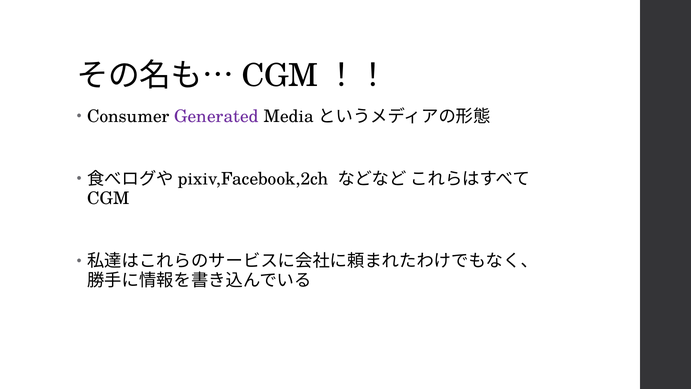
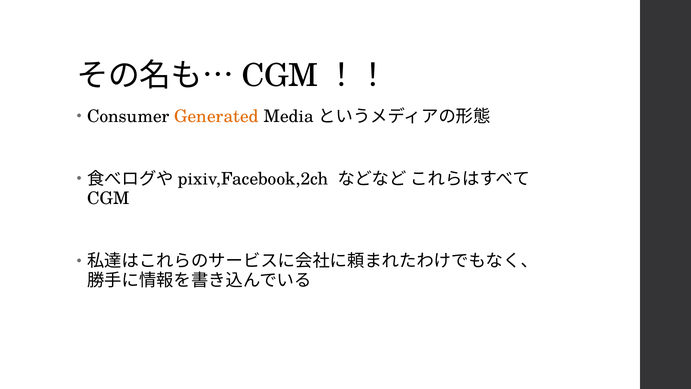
Generated colour: purple -> orange
